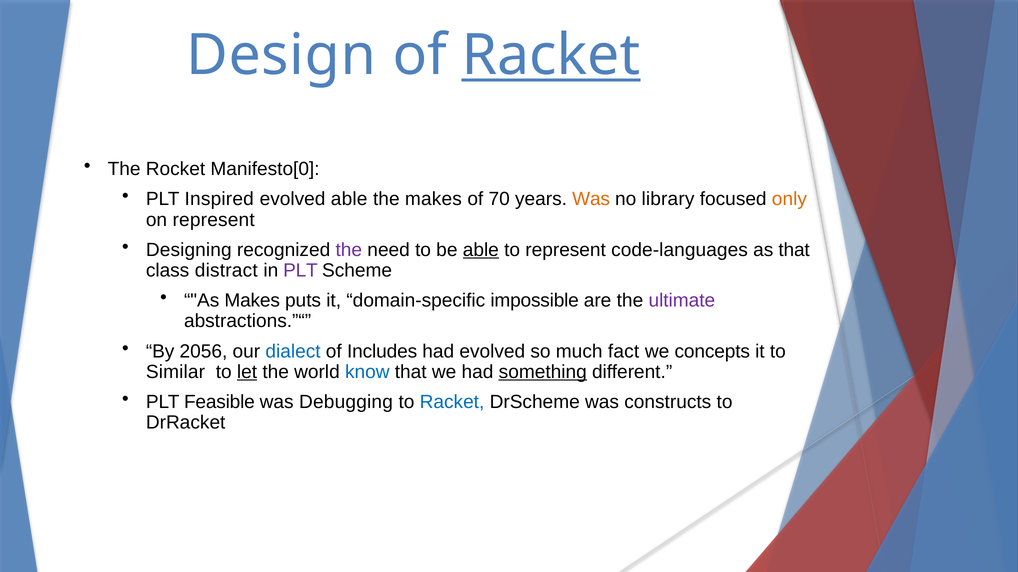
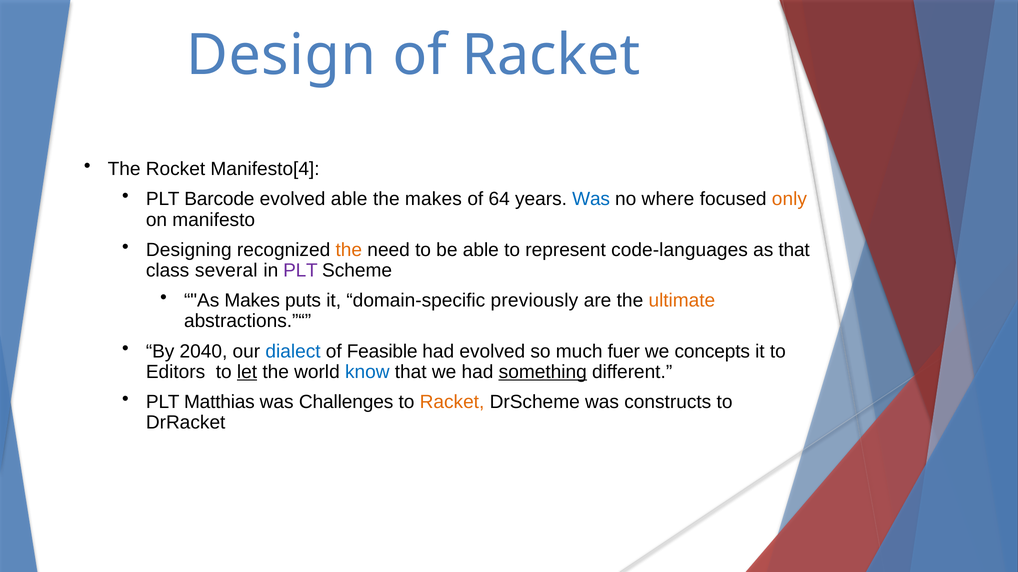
Racket at (551, 55) underline: present -> none
Manifesto[0: Manifesto[0 -> Manifesto[4
Inspired: Inspired -> Barcode
70: 70 -> 64
Was at (591, 199) colour: orange -> blue
library: library -> where
on represent: represent -> manifesto
the at (349, 250) colour: purple -> orange
able at (481, 250) underline: present -> none
distract: distract -> several
impossible: impossible -> previously
ultimate colour: purple -> orange
2056: 2056 -> 2040
Includes: Includes -> Feasible
fact: fact -> fuer
Similar: Similar -> Editors
Feasible: Feasible -> Matthias
Debugging: Debugging -> Challenges
Racket at (452, 402) colour: blue -> orange
